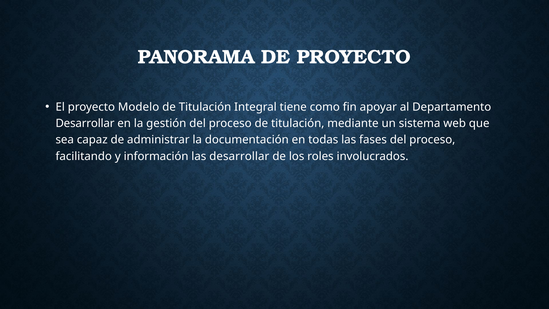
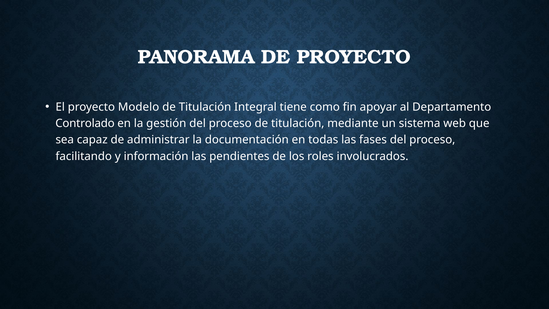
Desarrollar at (85, 123): Desarrollar -> Controlado
las desarrollar: desarrollar -> pendientes
